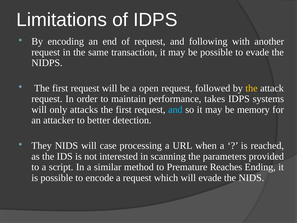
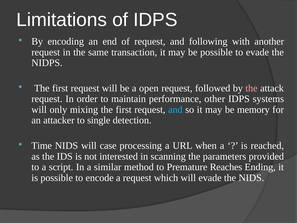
the at (251, 88) colour: yellow -> pink
takes: takes -> other
attacks: attacks -> mixing
better: better -> single
They: They -> Time
